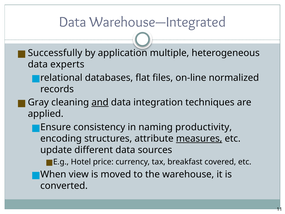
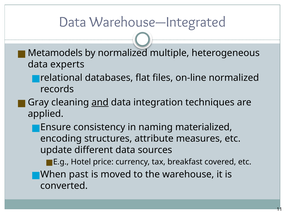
Successfully: Successfully -> Metamodels
by application: application -> normalized
productivity: productivity -> materialized
measures underline: present -> none
view: view -> past
